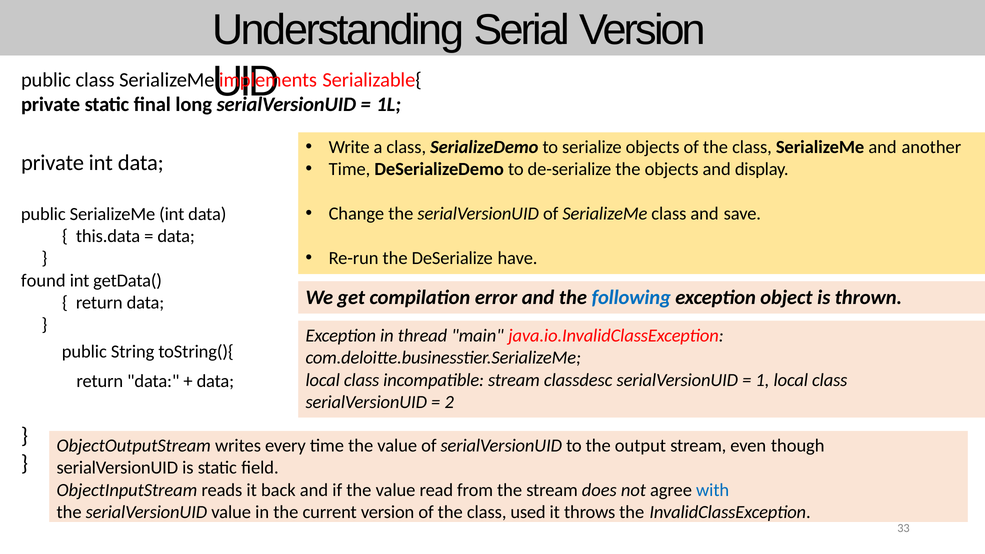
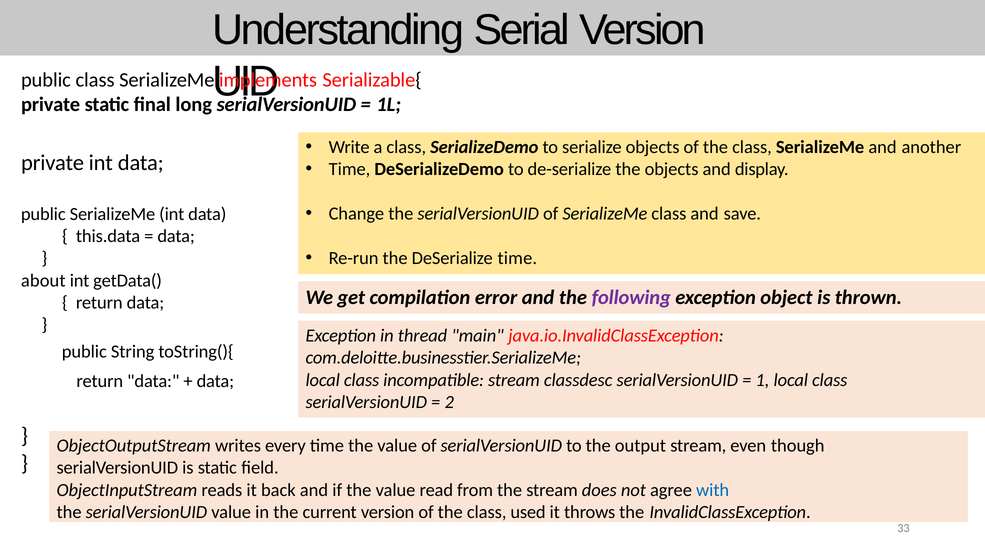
DeSerialize have: have -> time
found: found -> about
following colour: blue -> purple
